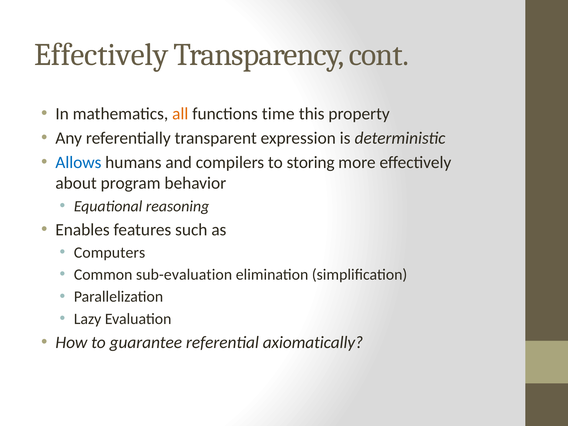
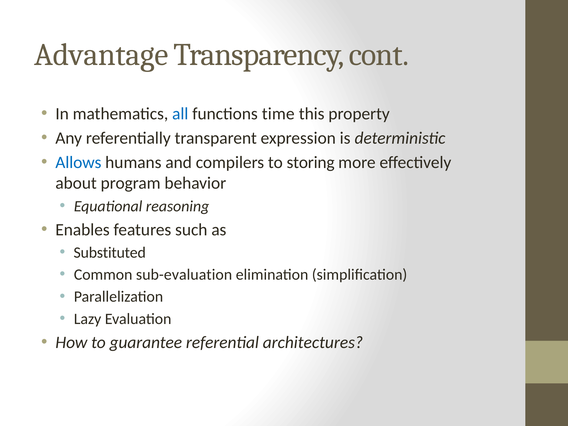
Effectively at (101, 55): Effectively -> Advantage
all colour: orange -> blue
Computers: Computers -> Substituted
axiomatically: axiomatically -> architectures
